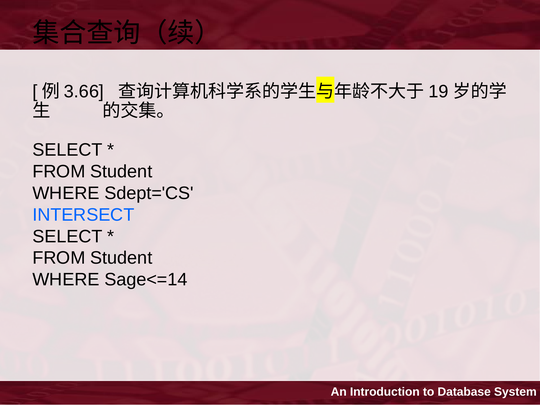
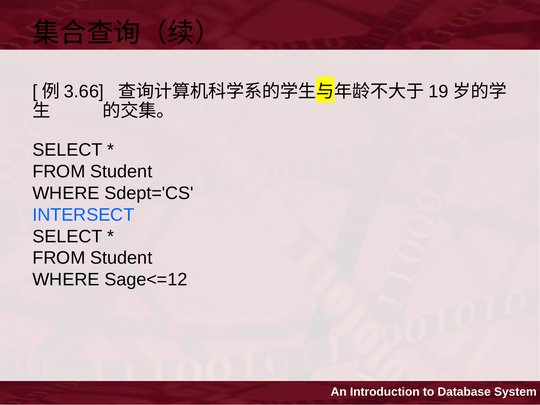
Sage<=14: Sage<=14 -> Sage<=12
